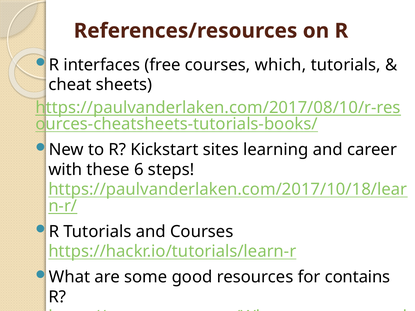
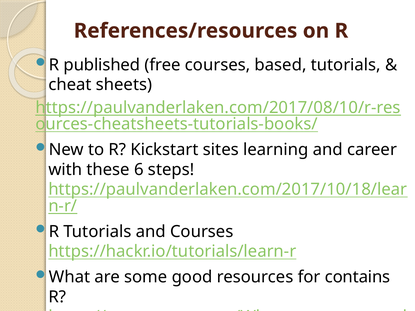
interfaces: interfaces -> published
which: which -> based
